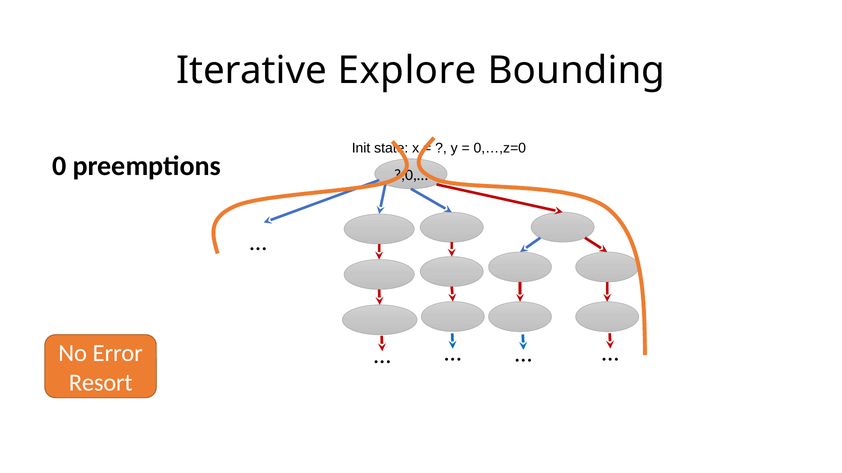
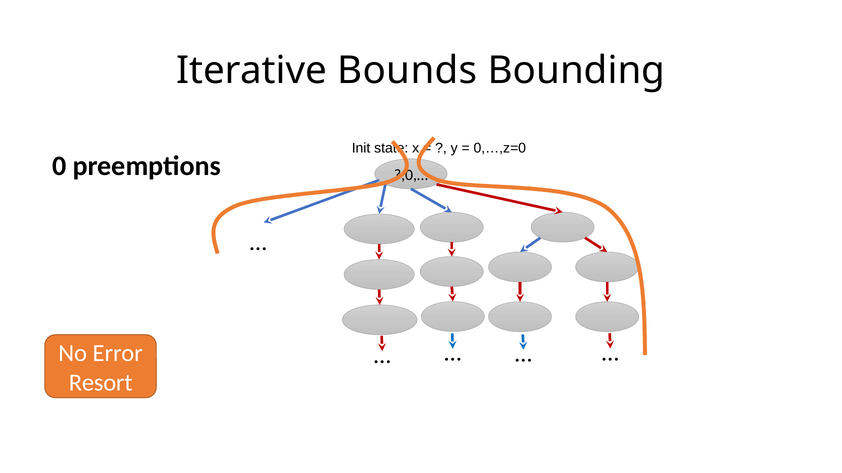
Explore: Explore -> Bounds
